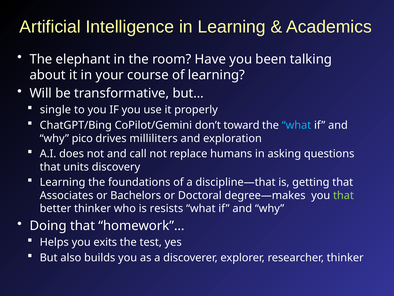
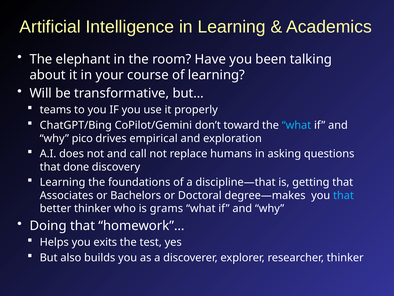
single: single -> teams
milliliters: milliliters -> empirical
units: units -> done
that at (343, 195) colour: light green -> light blue
resists: resists -> grams
